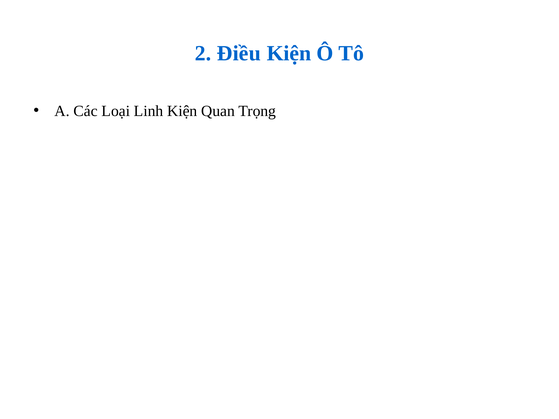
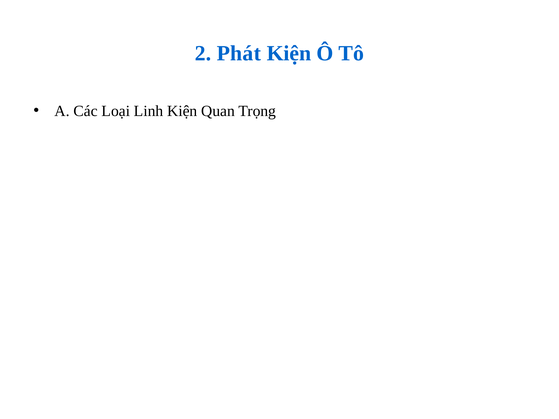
Điều: Điều -> Phát
